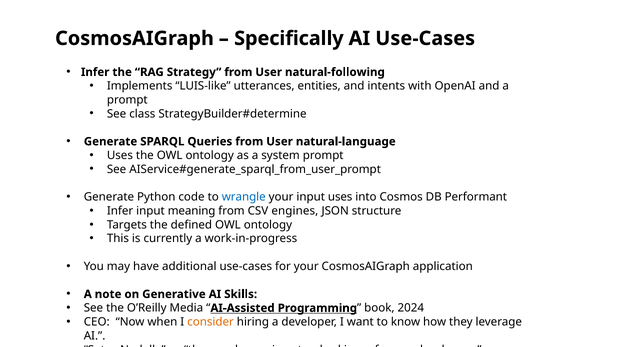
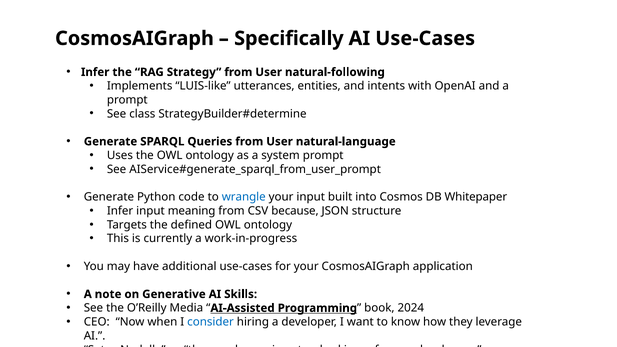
input uses: uses -> built
Performant: Performant -> Whitepaper
engines: engines -> because
consider colour: orange -> blue
